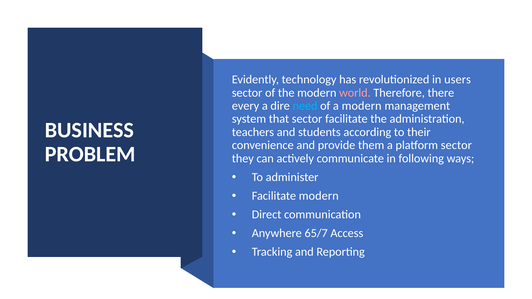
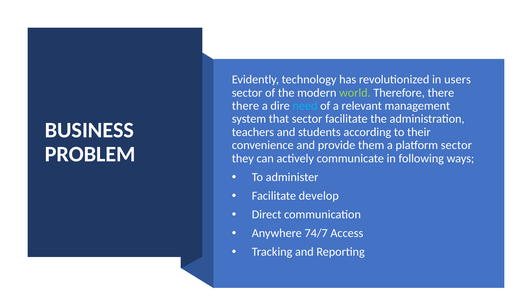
world colour: pink -> light green
every at (246, 106): every -> there
a modern: modern -> relevant
Facilitate modern: modern -> develop
65/7: 65/7 -> 74/7
